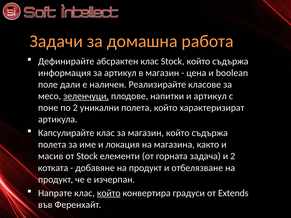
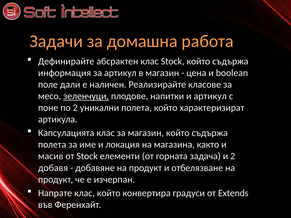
Капсулирайте: Капсулирайте -> Капсулацията
котката: котката -> добавя
който at (109, 193) underline: present -> none
